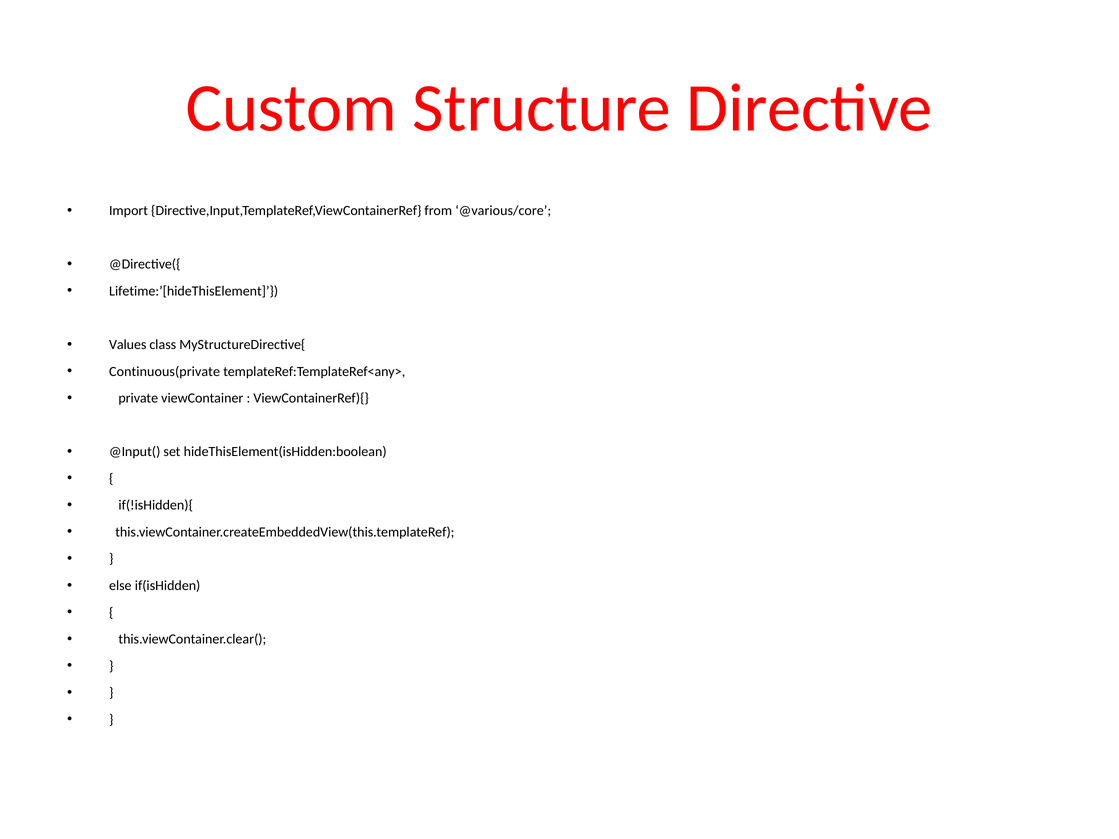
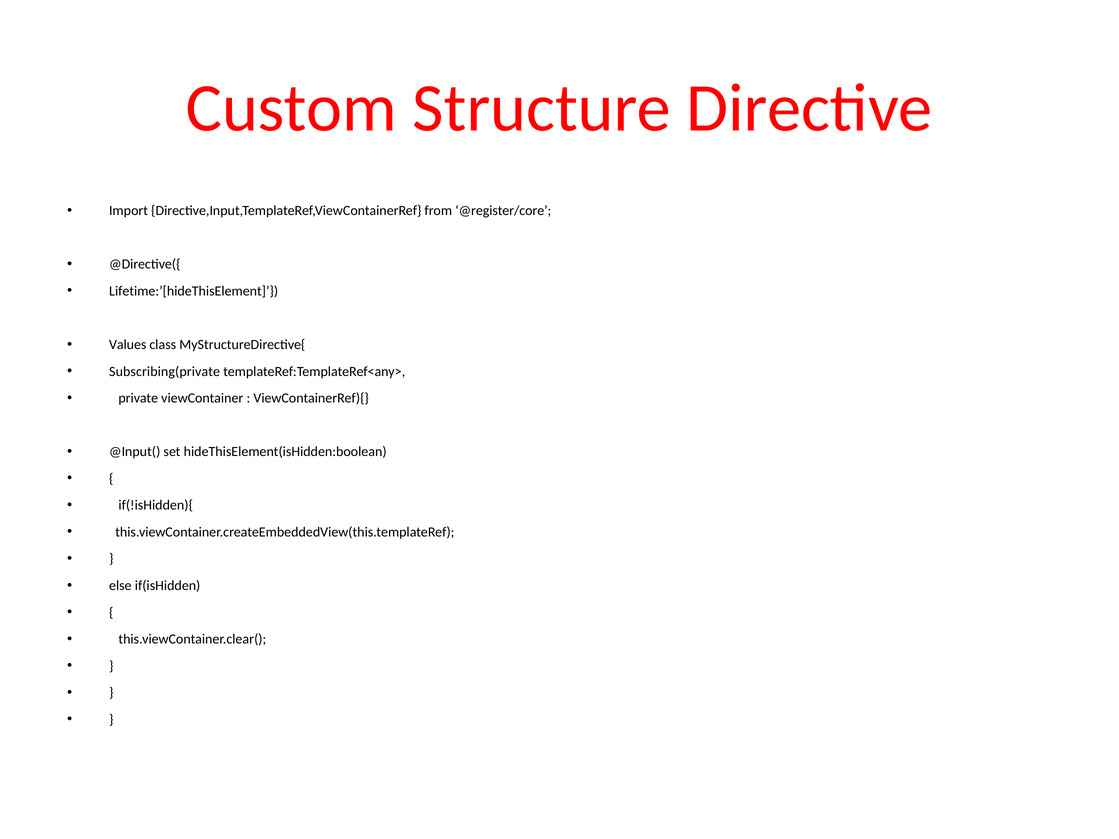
@various/core: @various/core -> @register/core
Continuous(private: Continuous(private -> Subscribing(private
